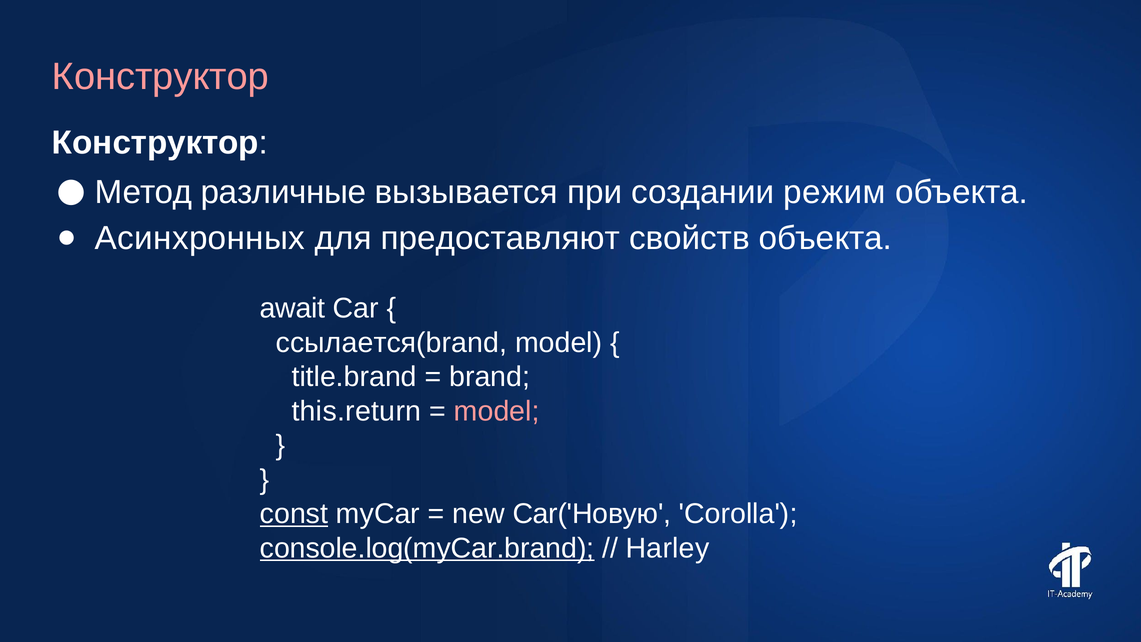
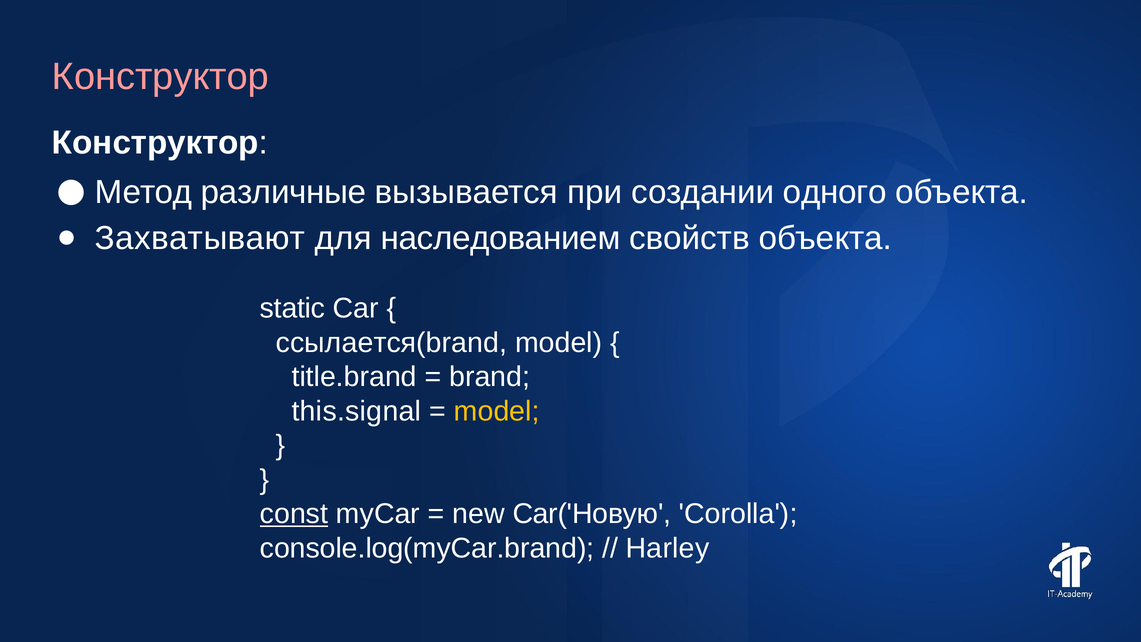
режим: режим -> одного
Асинхронных: Асинхронных -> Захватывают
предоставляют: предоставляют -> наследованием
await: await -> static
this.return: this.return -> this.signal
model at (497, 411) colour: pink -> yellow
console.log(myCar.brand underline: present -> none
